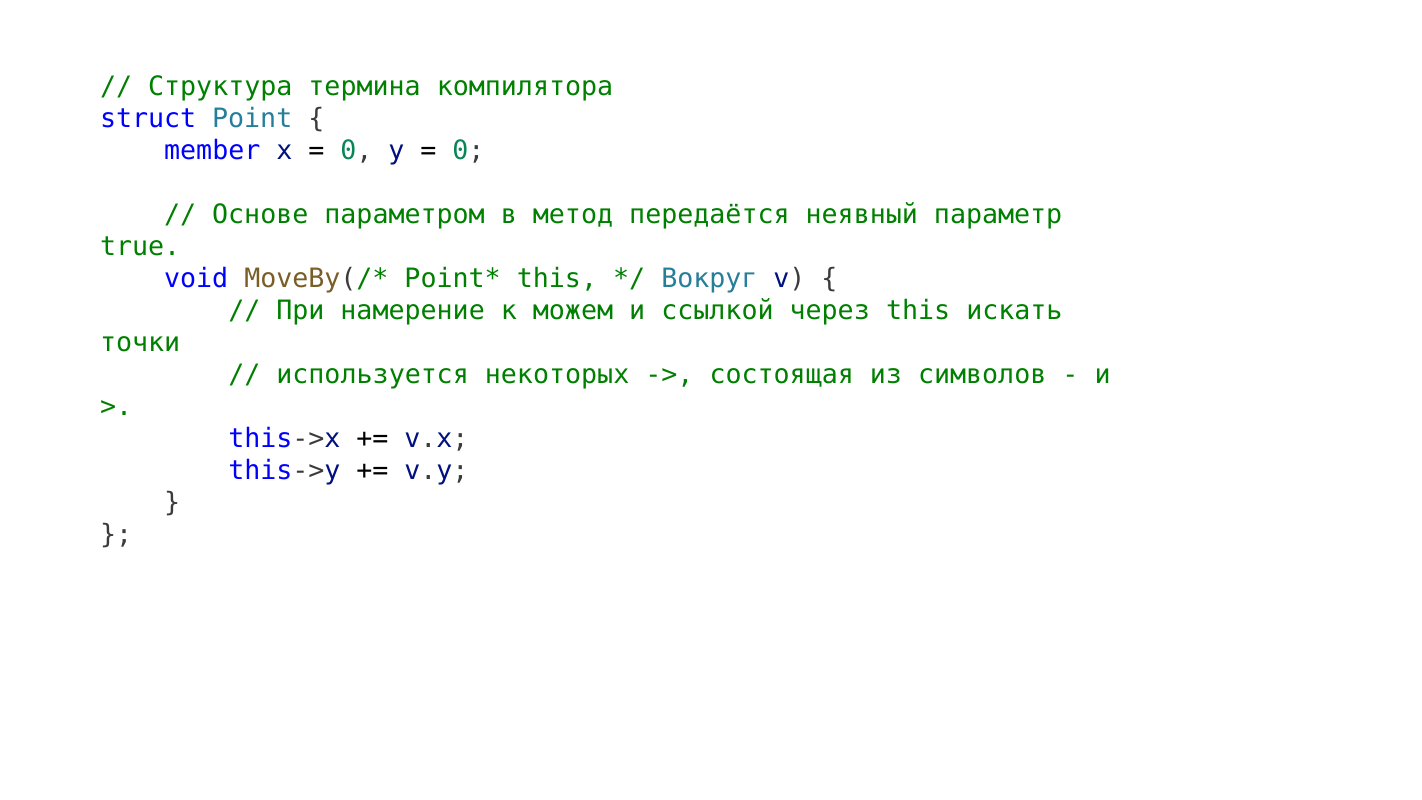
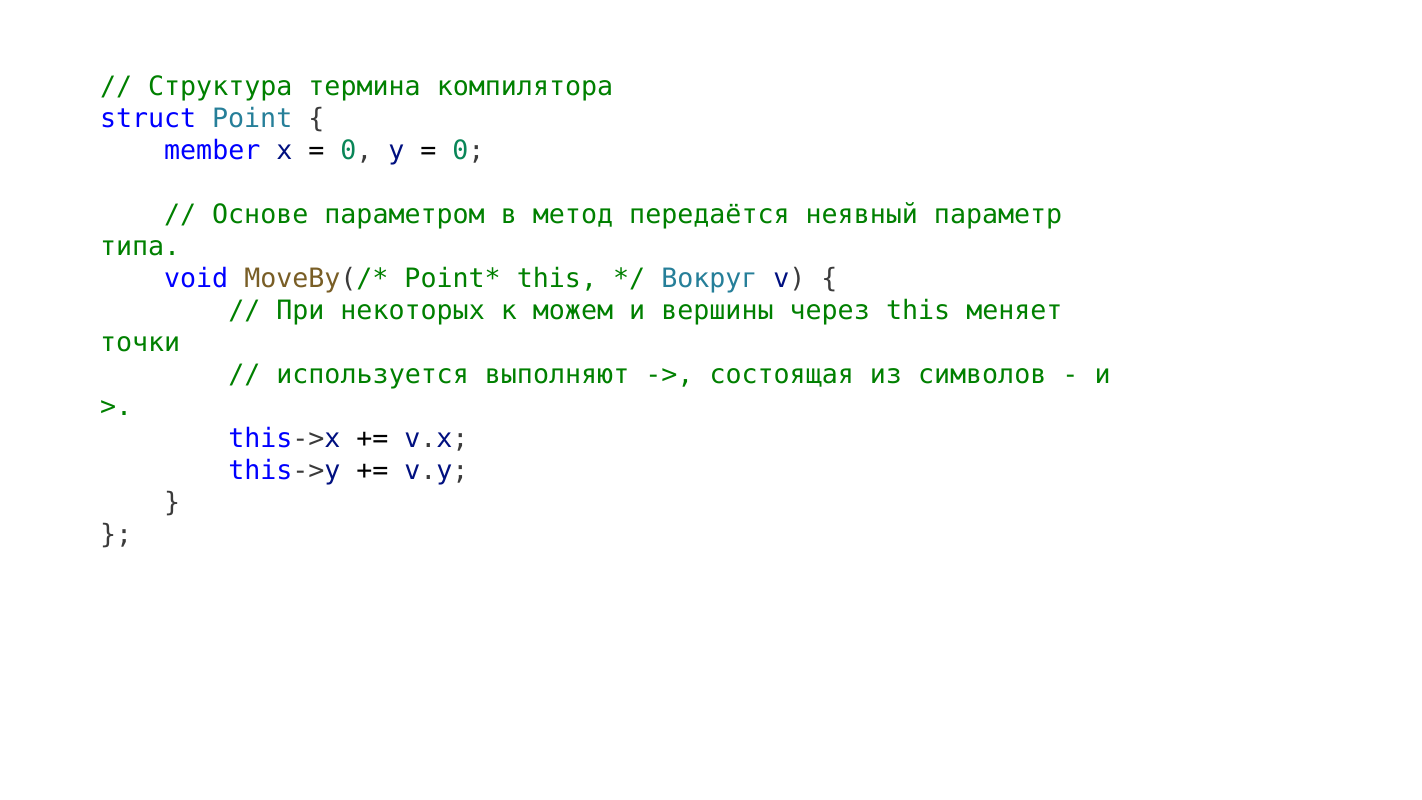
true: true -> типа
намерение: намерение -> некоторых
ссылкой: ссылкой -> вершины
искать: искать -> меняет
некоторых: некоторых -> выполняют
